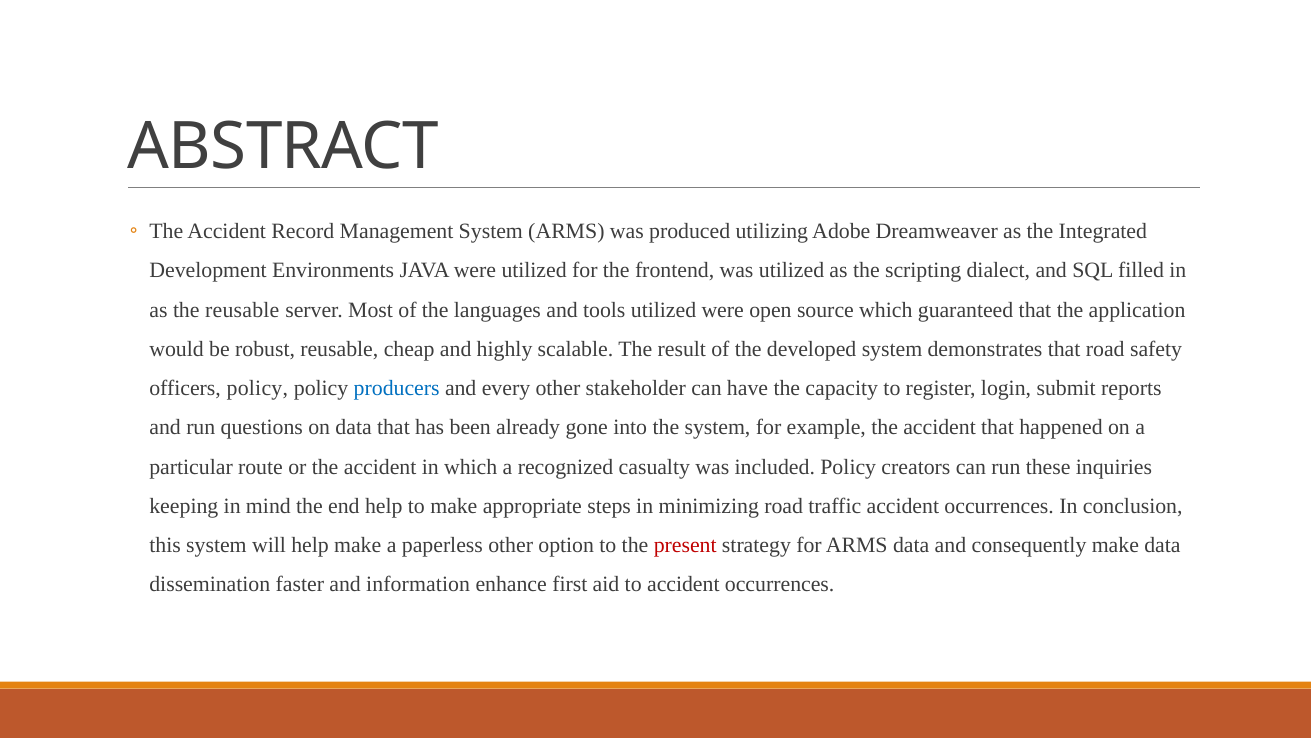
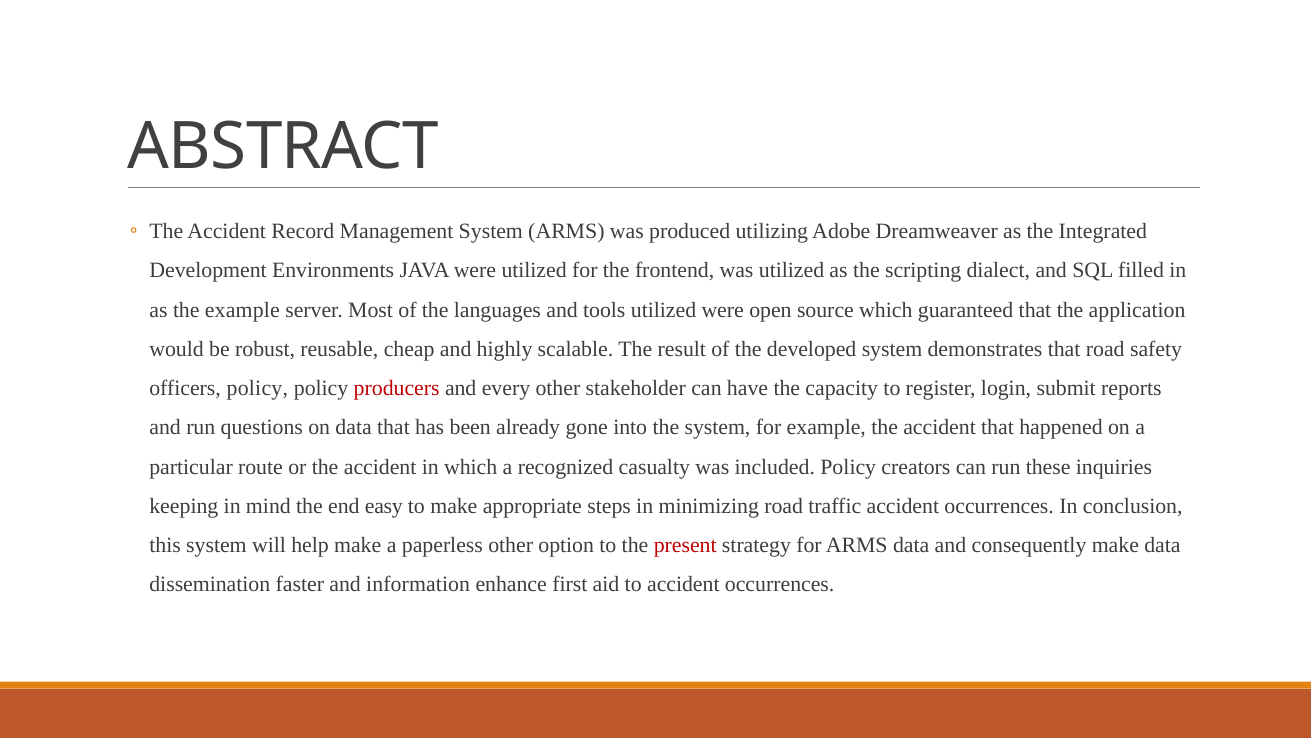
the reusable: reusable -> example
producers colour: blue -> red
end help: help -> easy
